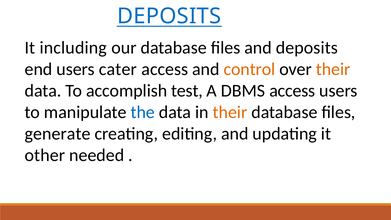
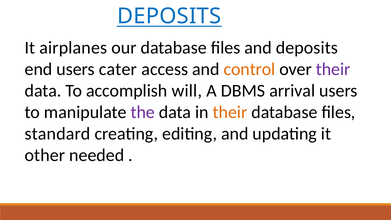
including: including -> airplanes
their at (333, 69) colour: orange -> purple
test: test -> will
DBMS access: access -> arrival
the colour: blue -> purple
generate: generate -> standard
